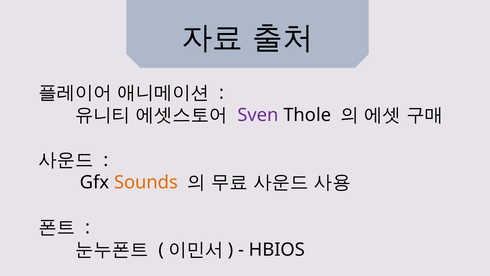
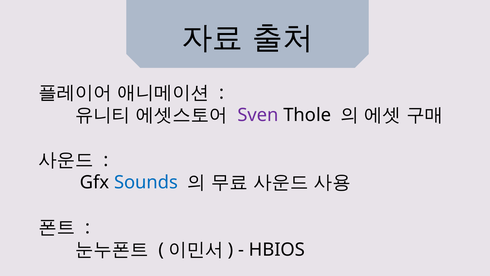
Sounds colour: orange -> blue
